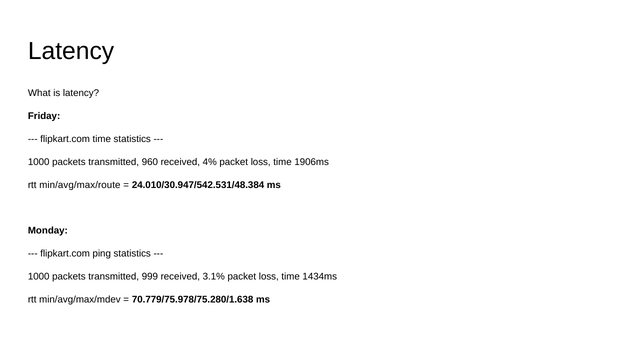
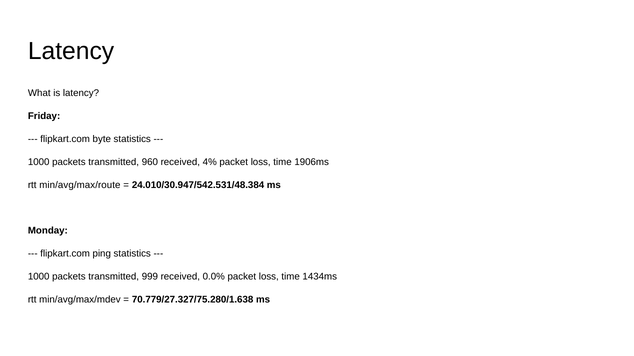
flipkart.com time: time -> byte
3.1%: 3.1% -> 0.0%
70.779/75.978/75.280/1.638: 70.779/75.978/75.280/1.638 -> 70.779/27.327/75.280/1.638
